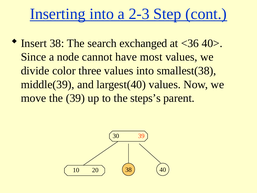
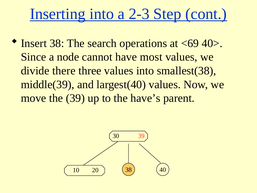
exchanged: exchanged -> operations
<36: <36 -> <69
color: color -> there
steps’s: steps’s -> have’s
